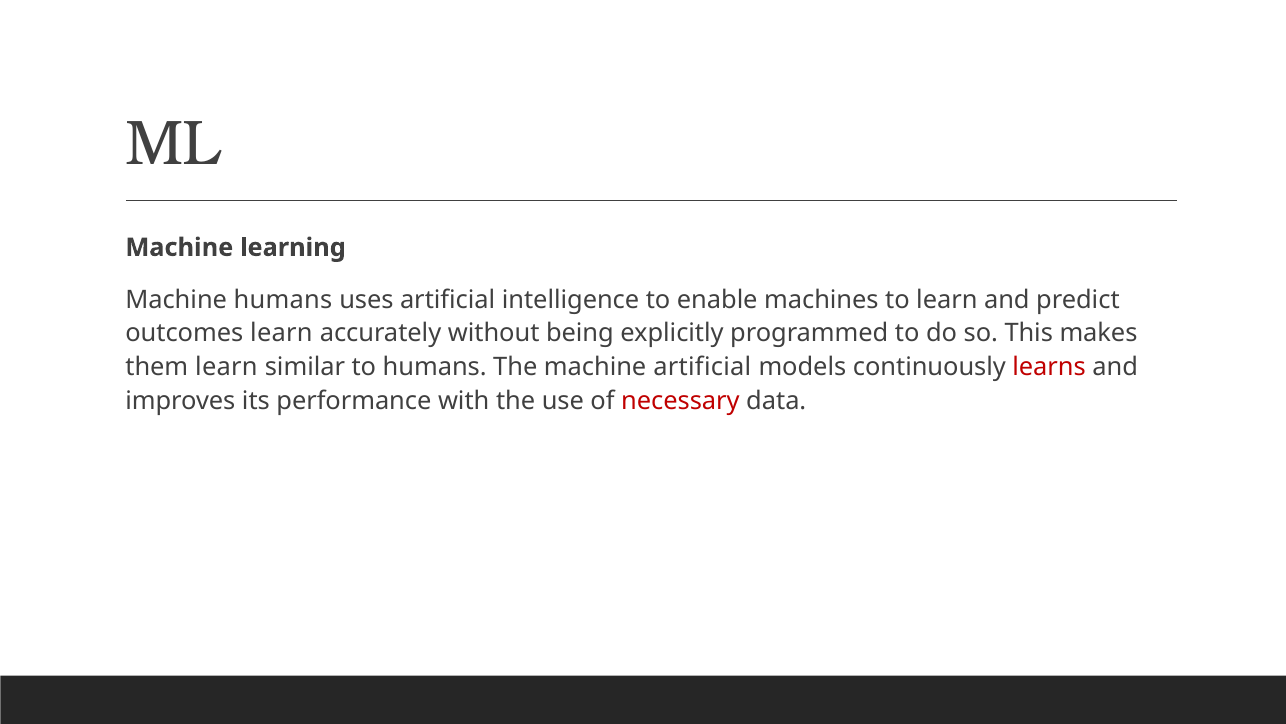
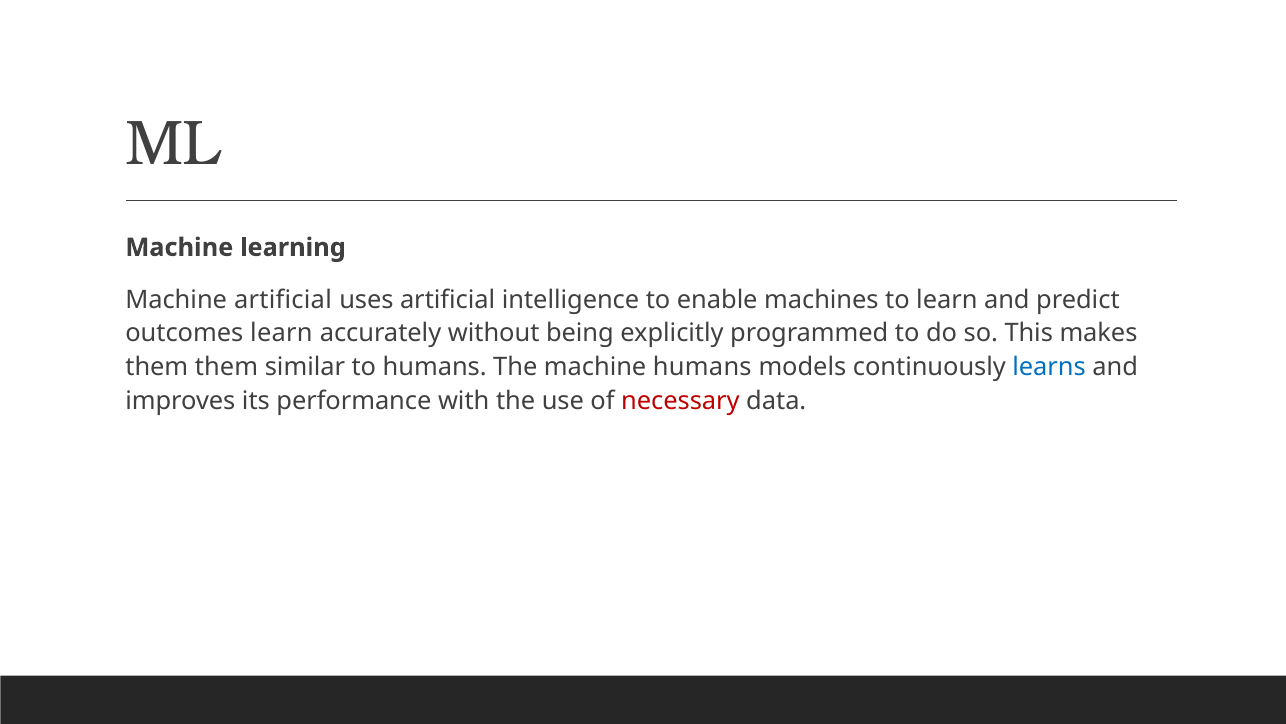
Machine humans: humans -> artificial
them learn: learn -> them
machine artificial: artificial -> humans
learns colour: red -> blue
